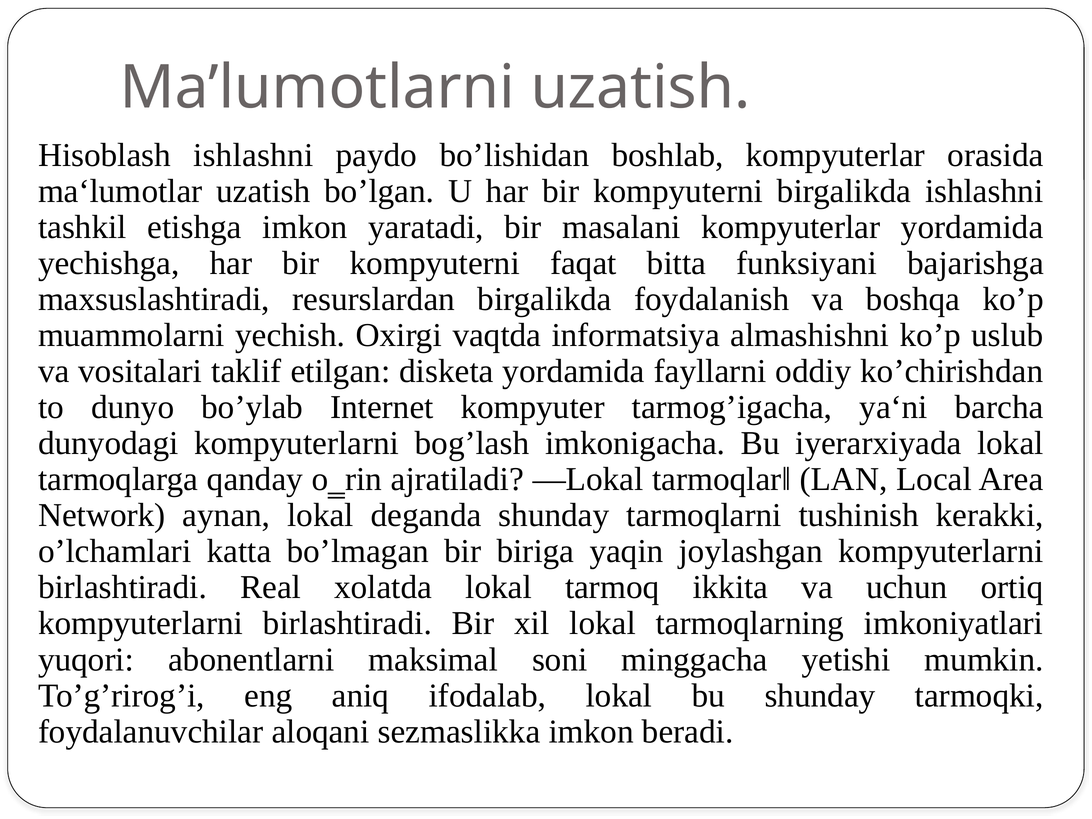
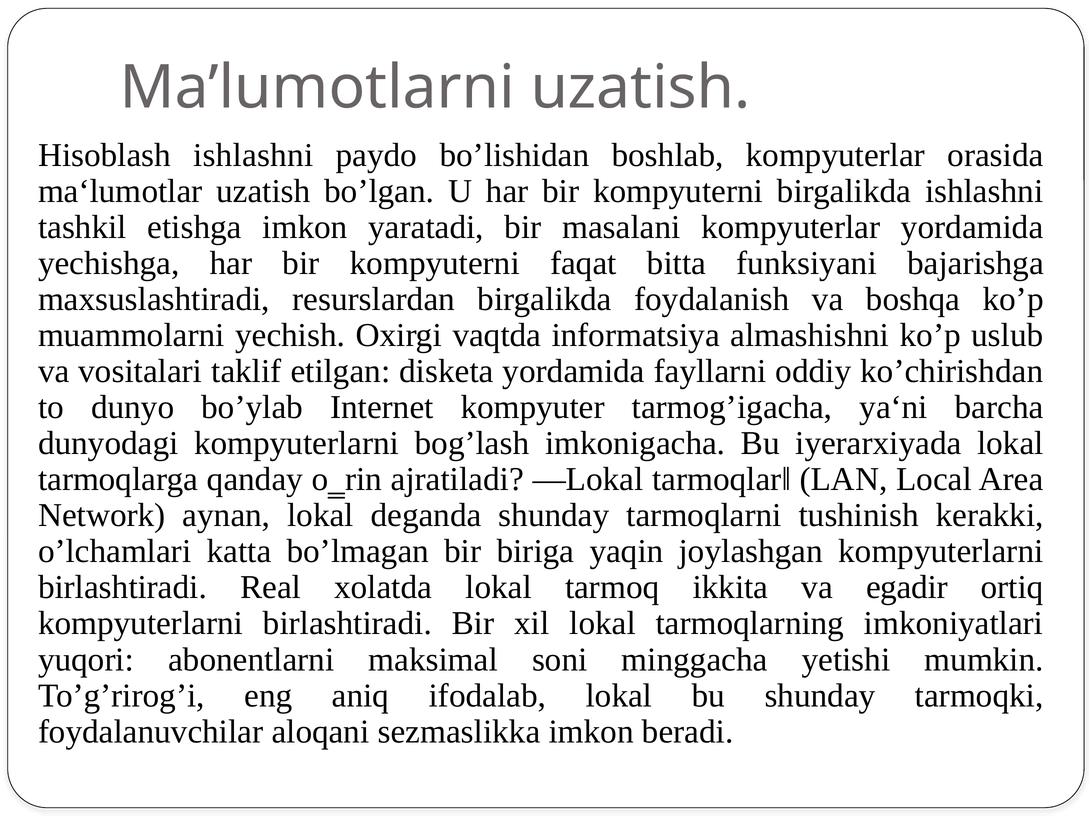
uchun: uchun -> egadir
